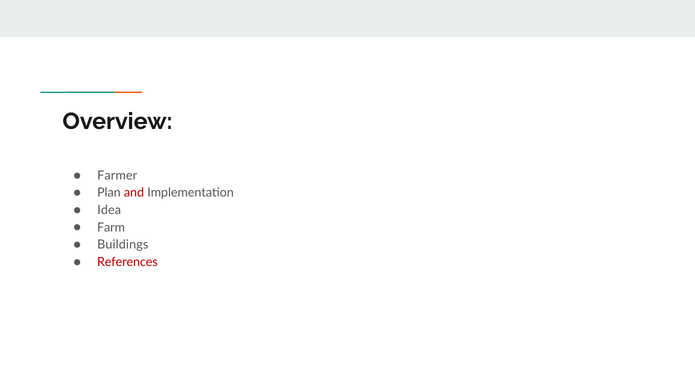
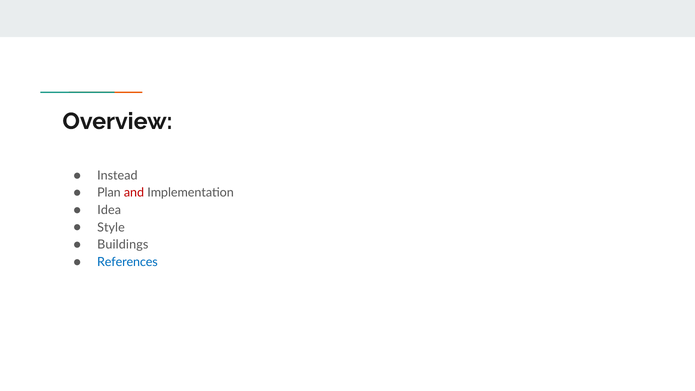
Farmer: Farmer -> Instead
Farm: Farm -> Style
References colour: red -> blue
